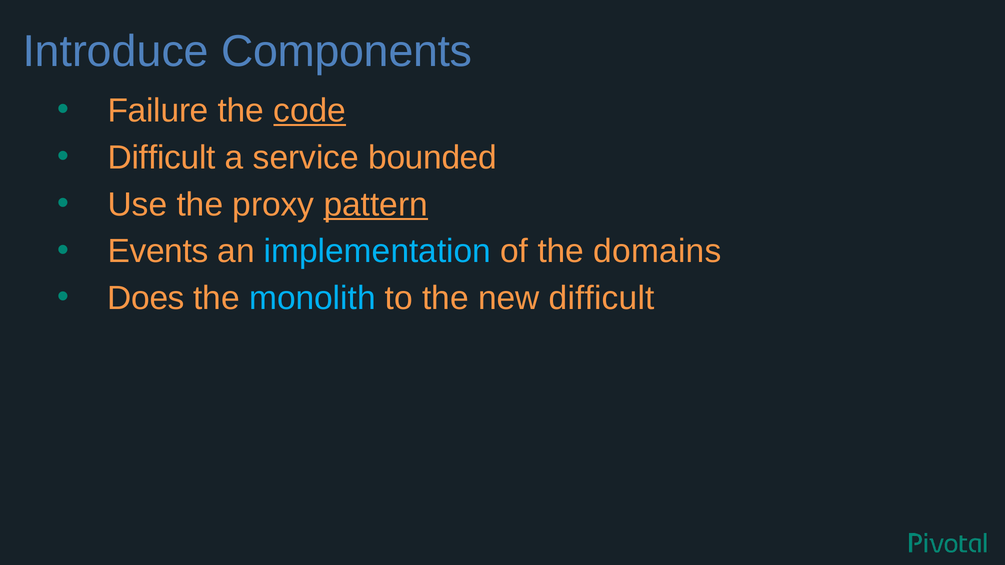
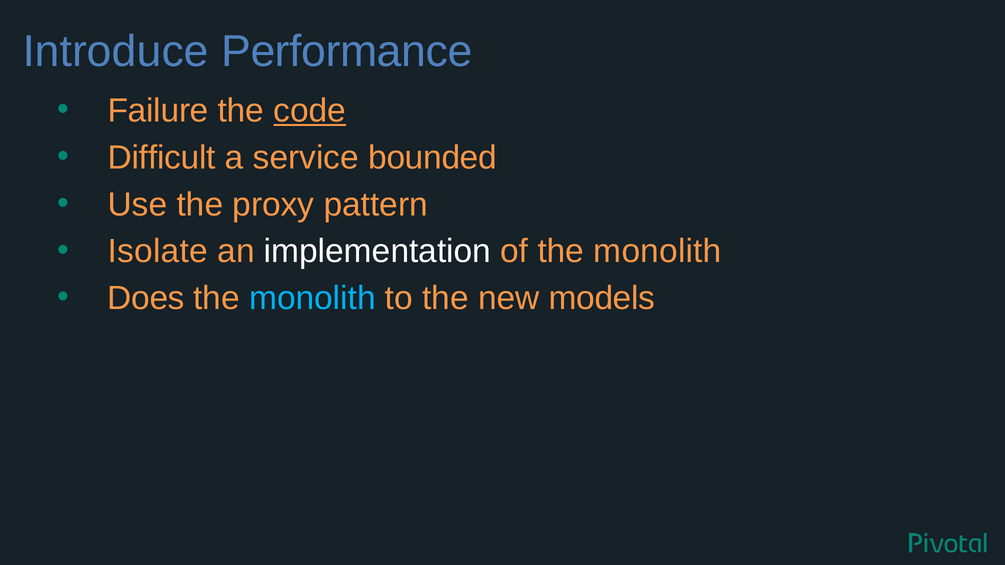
Components: Components -> Performance
pattern underline: present -> none
Events: Events -> Isolate
implementation colour: light blue -> white
of the domains: domains -> monolith
new difficult: difficult -> models
